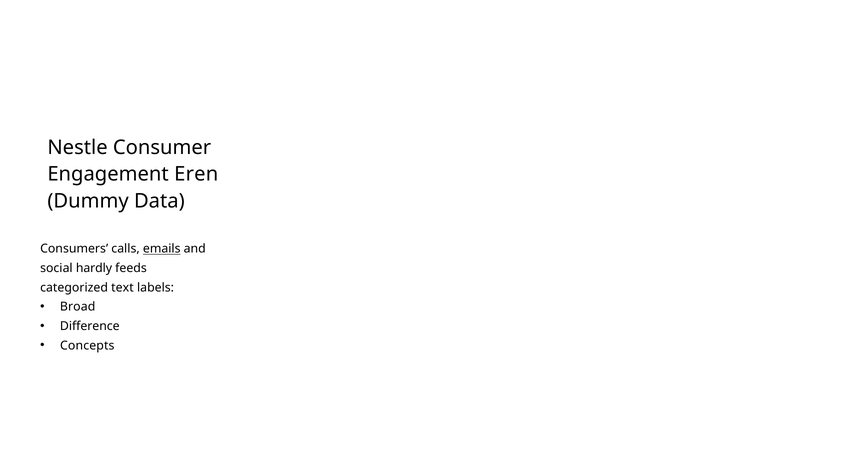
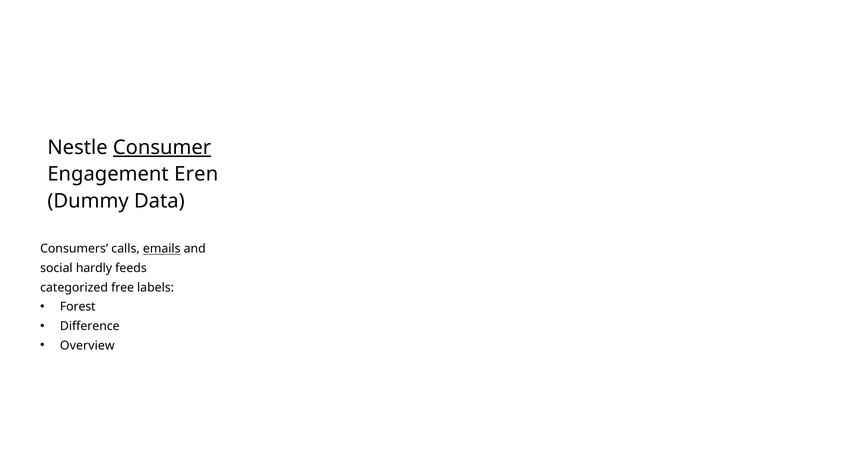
Consumer underline: none -> present
text: text -> free
Broad: Broad -> Forest
Concepts: Concepts -> Overview
